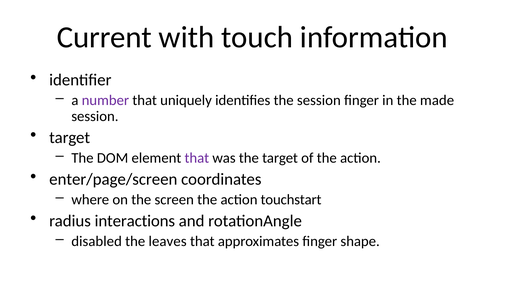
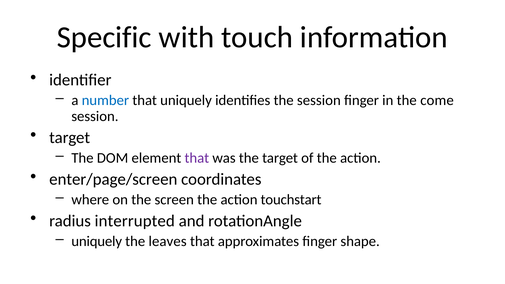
Current: Current -> Specific
number colour: purple -> blue
made: made -> come
interactions: interactions -> interrupted
disabled at (97, 241): disabled -> uniquely
